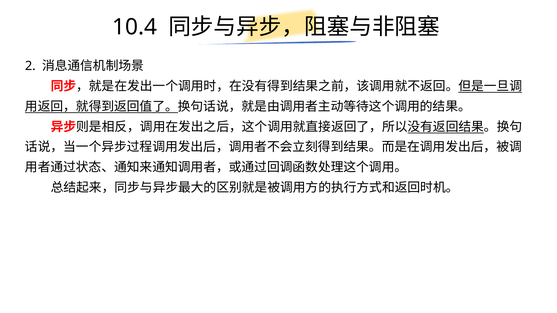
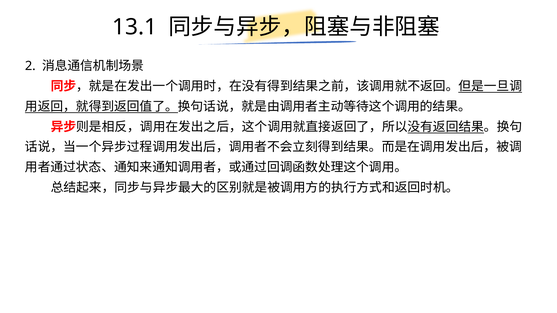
10.4: 10.4 -> 13.1
